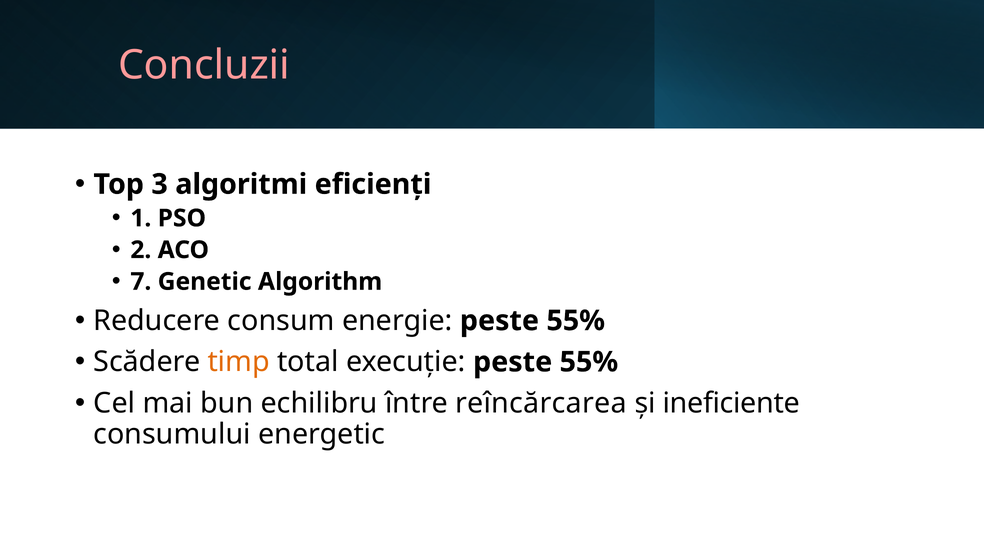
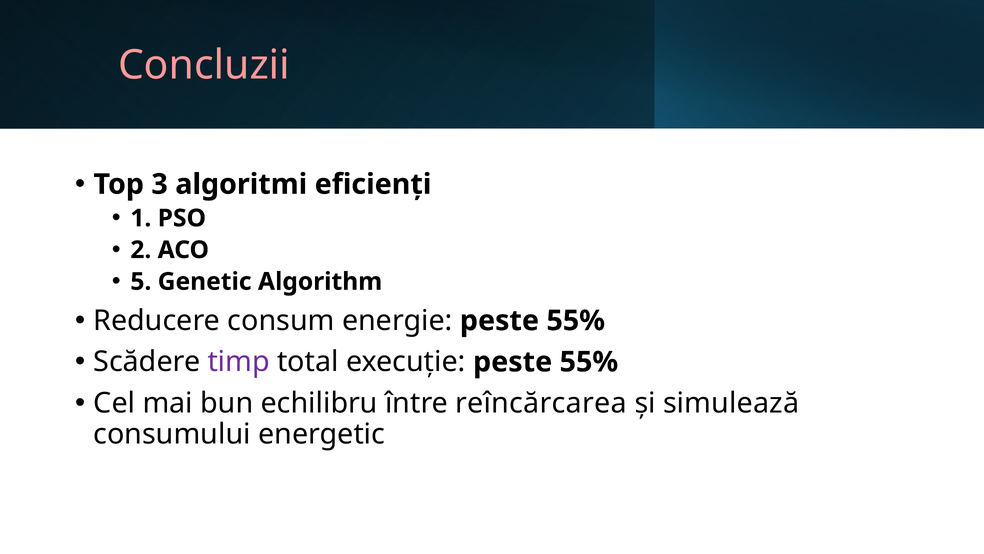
7: 7 -> 5
timp colour: orange -> purple
ineficiente: ineficiente -> simulează
